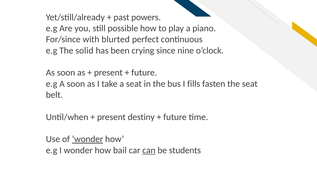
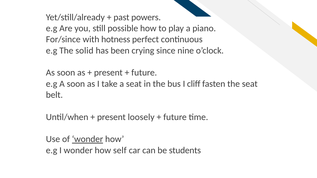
blurted: blurted -> hotness
fills: fills -> cliff
destiny: destiny -> loosely
bail: bail -> self
can underline: present -> none
